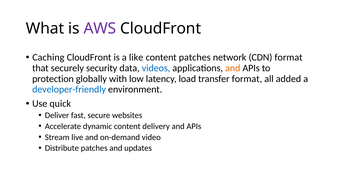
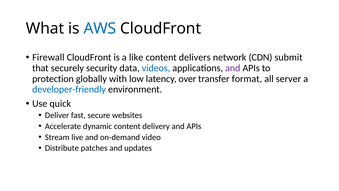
AWS colour: purple -> blue
Caching: Caching -> Firewall
content patches: patches -> delivers
CDN format: format -> submit
and at (233, 68) colour: orange -> purple
load: load -> over
added: added -> server
